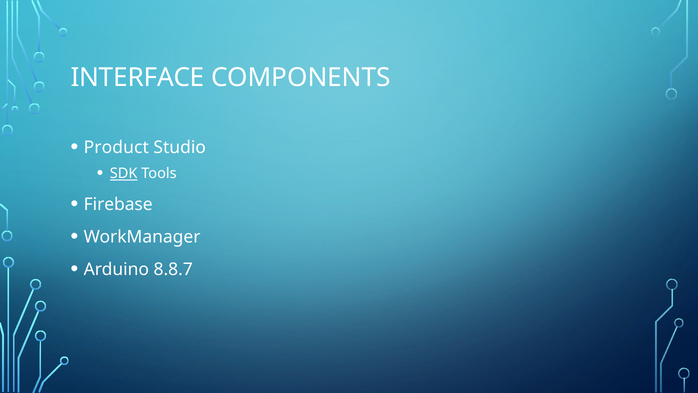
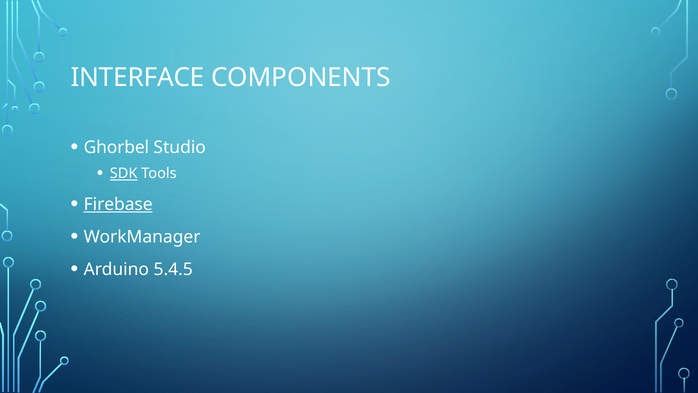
Product: Product -> Ghorbel
Firebase underline: none -> present
8.8.7: 8.8.7 -> 5.4.5
